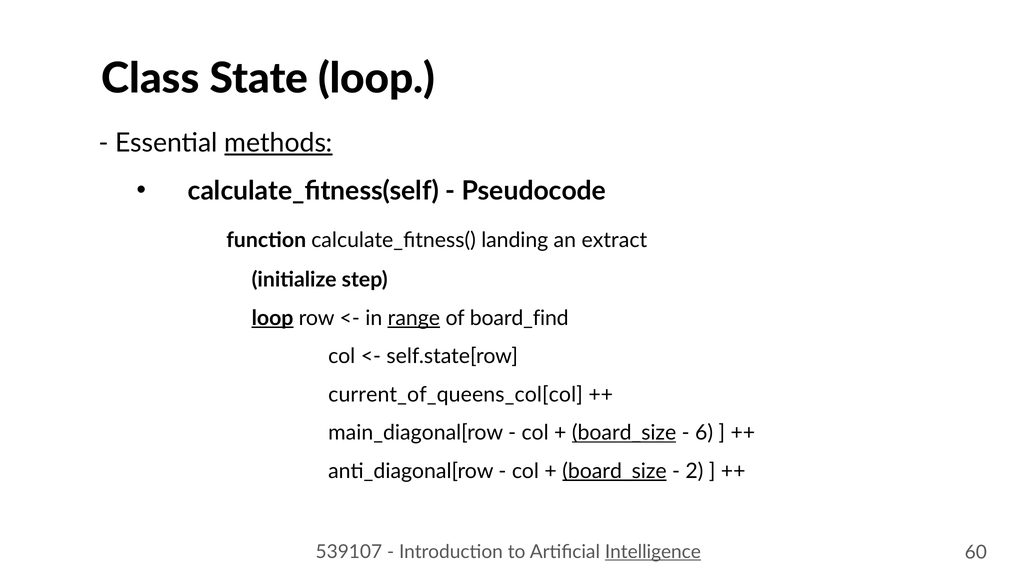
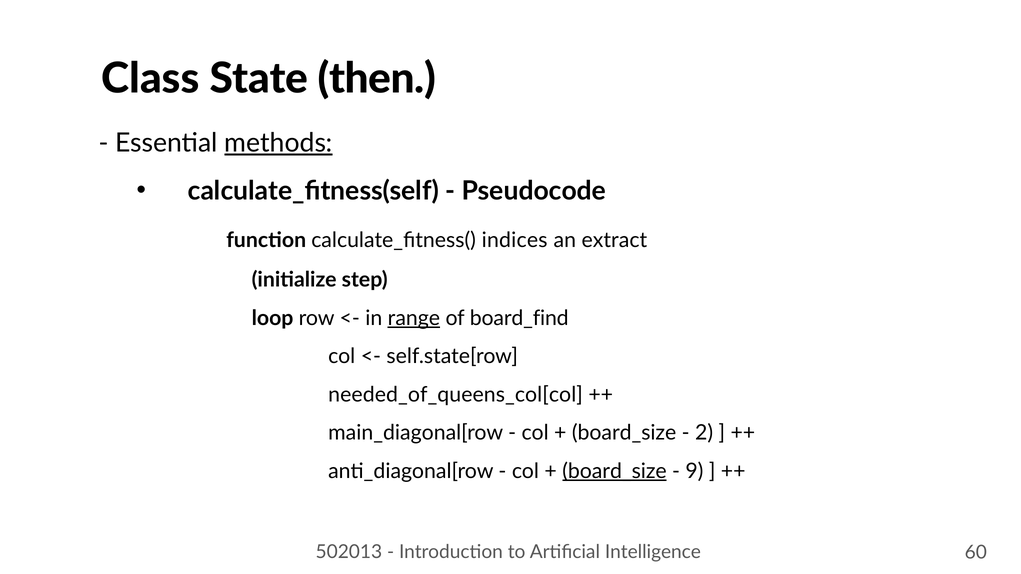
State loop: loop -> then
landing: landing -> indices
loop at (273, 318) underline: present -> none
current_of_queens_col[col: current_of_queens_col[col -> needed_of_queens_col[col
board_size at (624, 433) underline: present -> none
6: 6 -> 2
2: 2 -> 9
539107: 539107 -> 502013
Intelligence underline: present -> none
